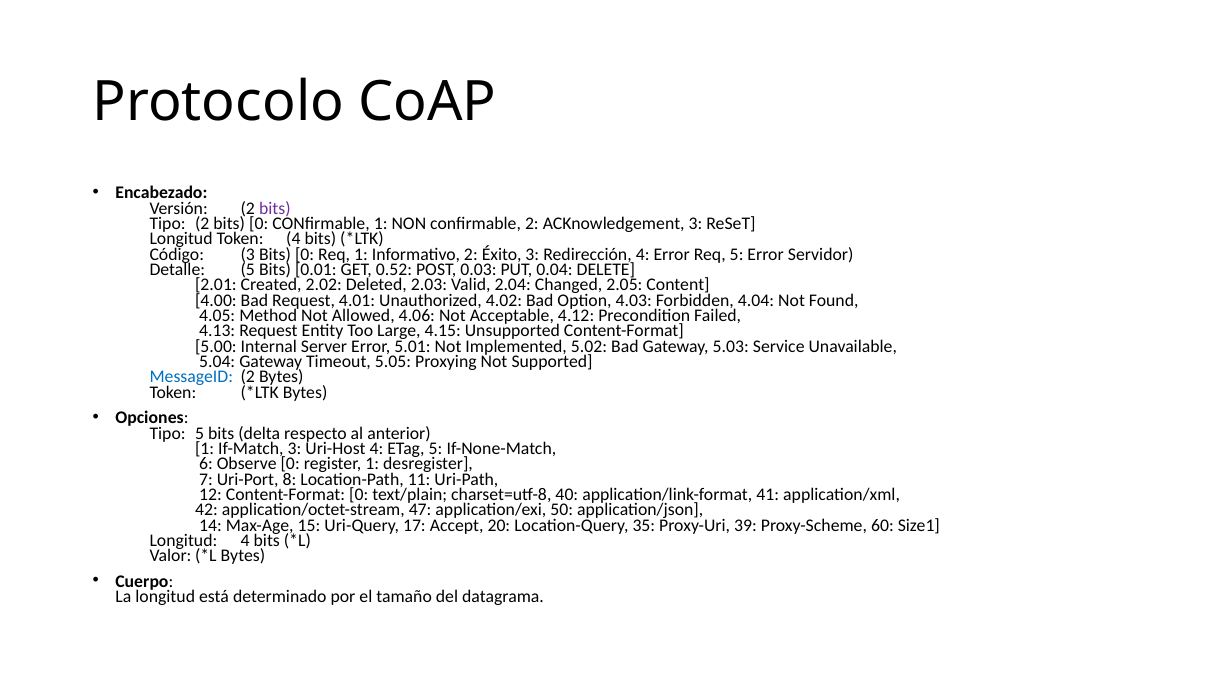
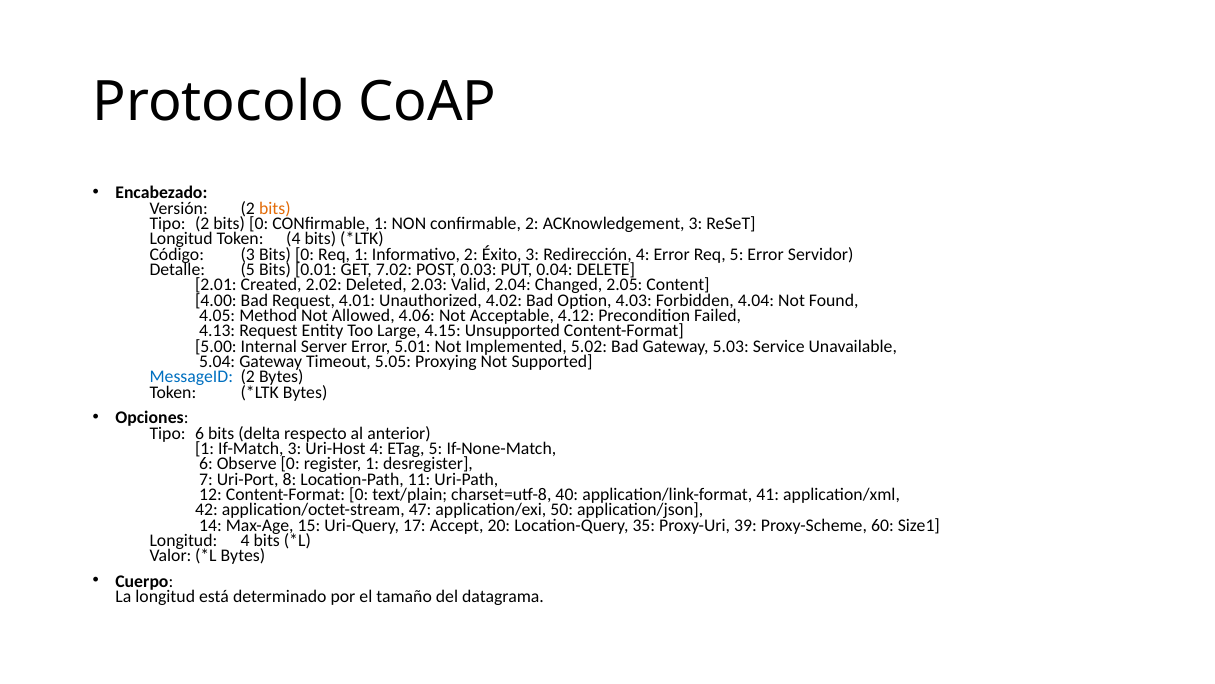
bits at (275, 208) colour: purple -> orange
0.52: 0.52 -> 7.02
Tipo 5: 5 -> 6
